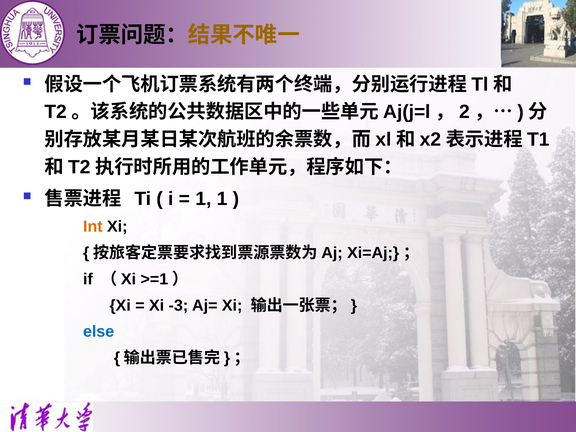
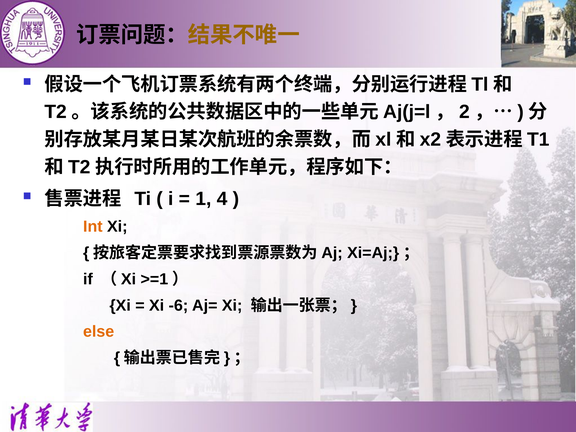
1 1: 1 -> 4
-3: -3 -> -6
else colour: blue -> orange
